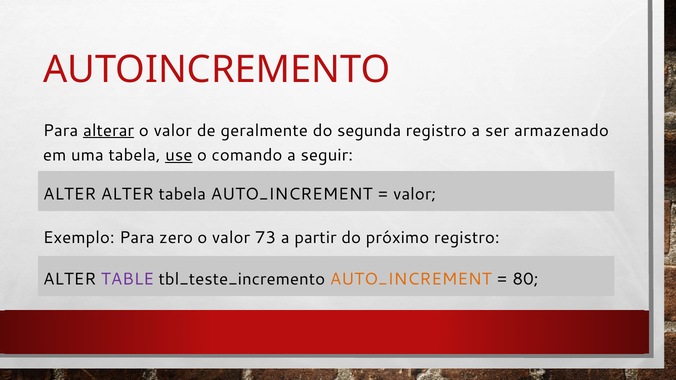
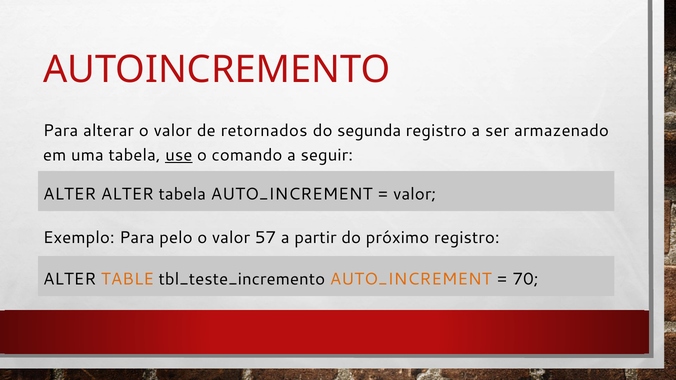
alterar underline: present -> none
geralmente: geralmente -> retornados
zero: zero -> pelo
73: 73 -> 57
TABLE colour: purple -> orange
80: 80 -> 70
